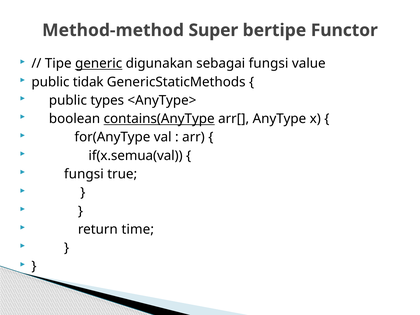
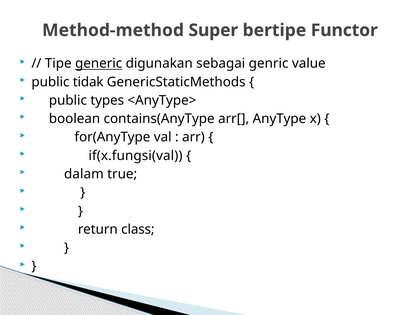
sebagai fungsi: fungsi -> genric
contains(AnyType underline: present -> none
if(x.semua(val: if(x.semua(val -> if(x.fungsi(val
fungsi at (84, 174): fungsi -> dalam
time: time -> class
